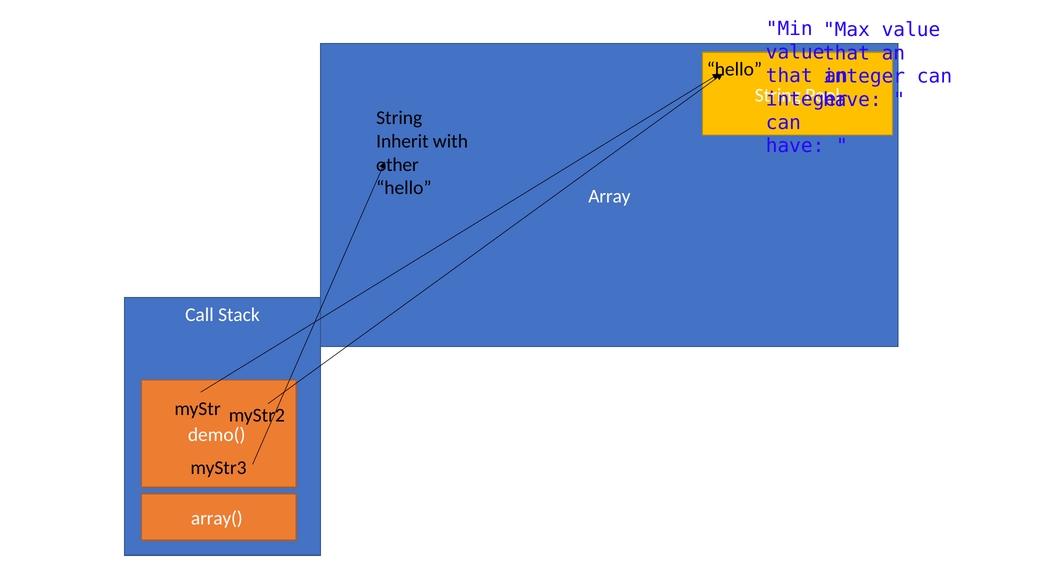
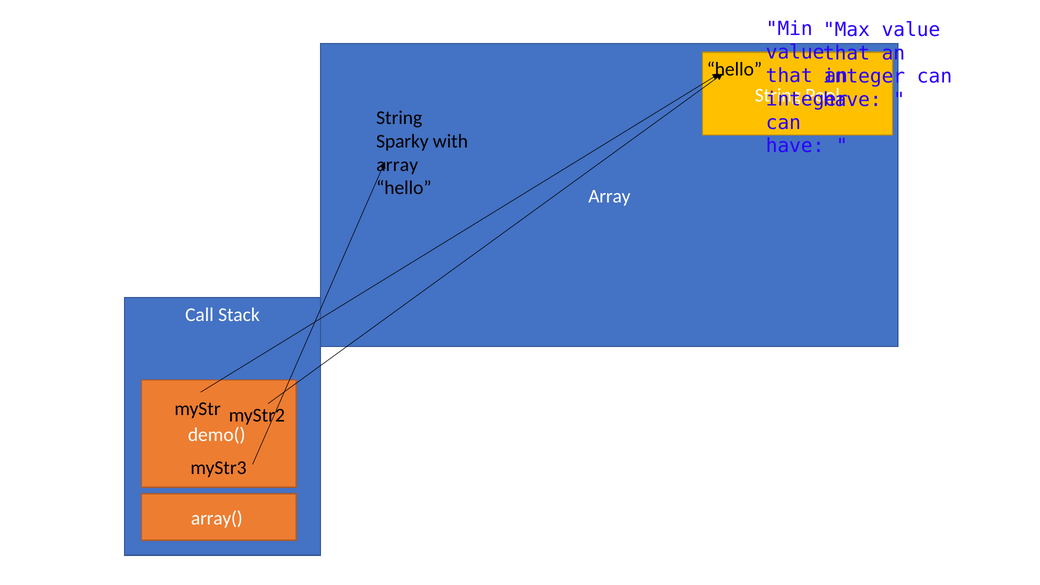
Inherit: Inherit -> Sparky
other at (397, 165): other -> array
